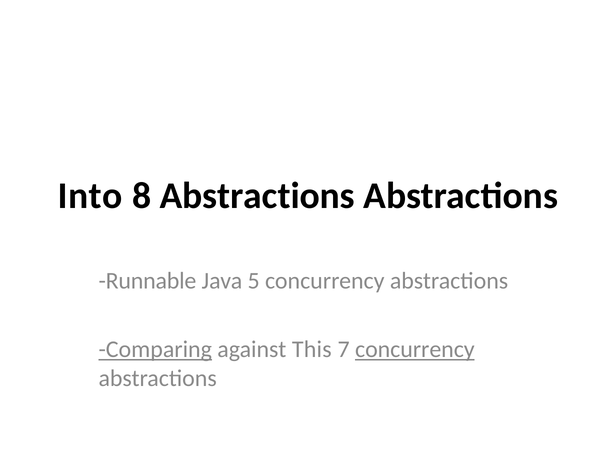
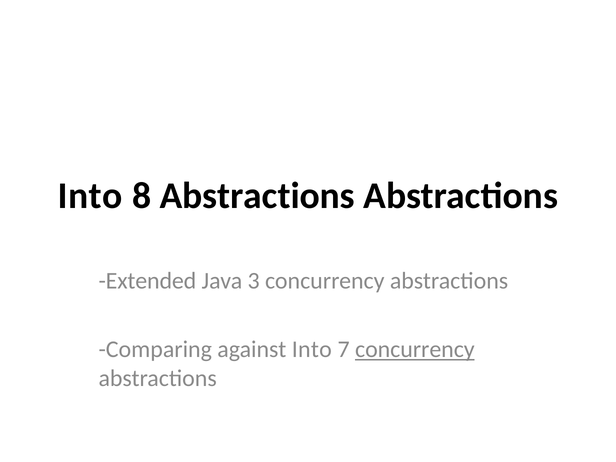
Runnable: Runnable -> Extended
5: 5 -> 3
Comparing underline: present -> none
against This: This -> Into
